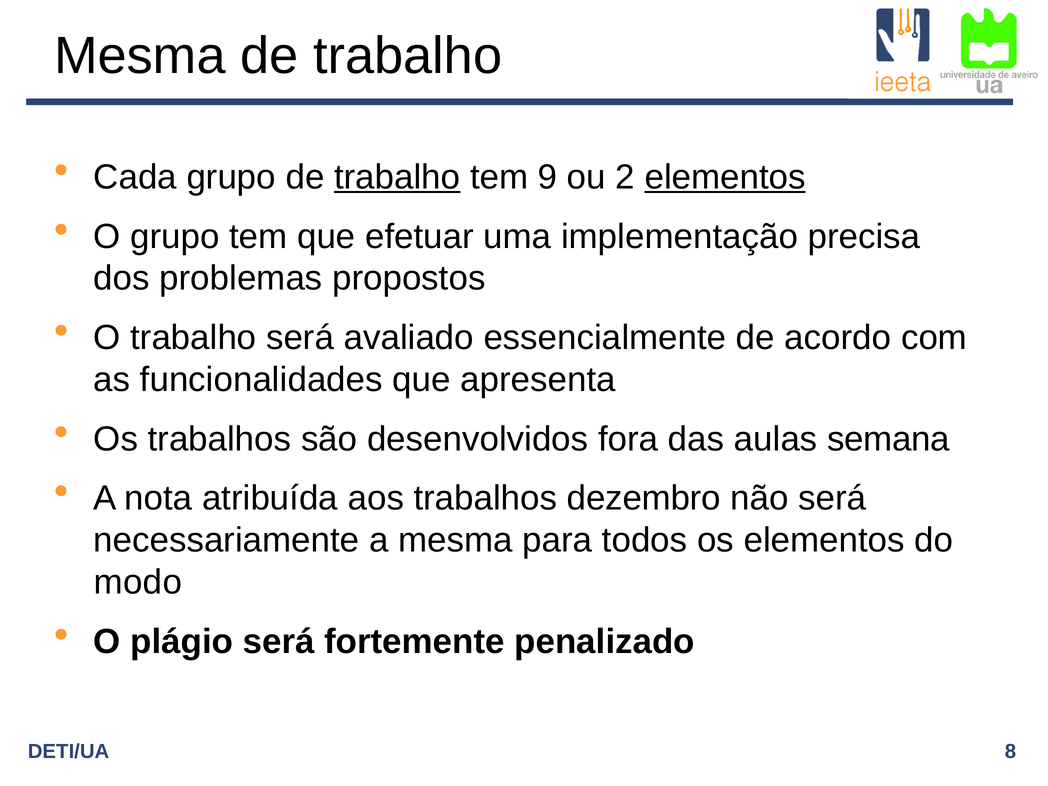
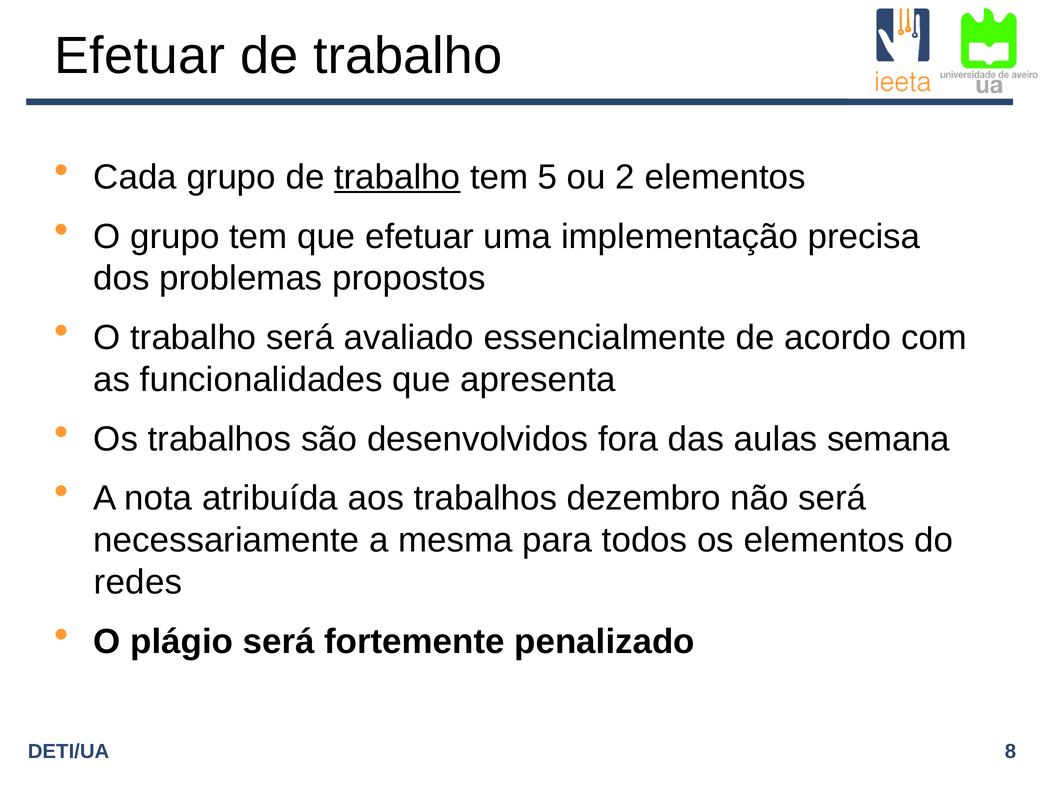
Mesma at (140, 56): Mesma -> Efetuar
9: 9 -> 5
elementos at (725, 177) underline: present -> none
modo: modo -> redes
